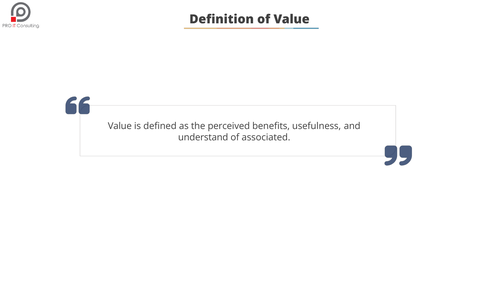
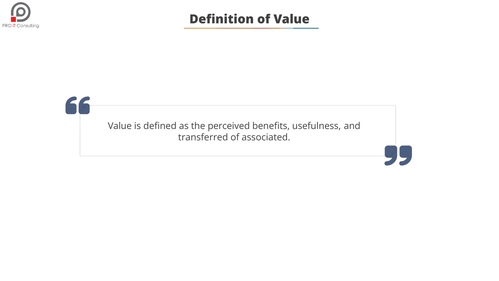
understand: understand -> transferred
